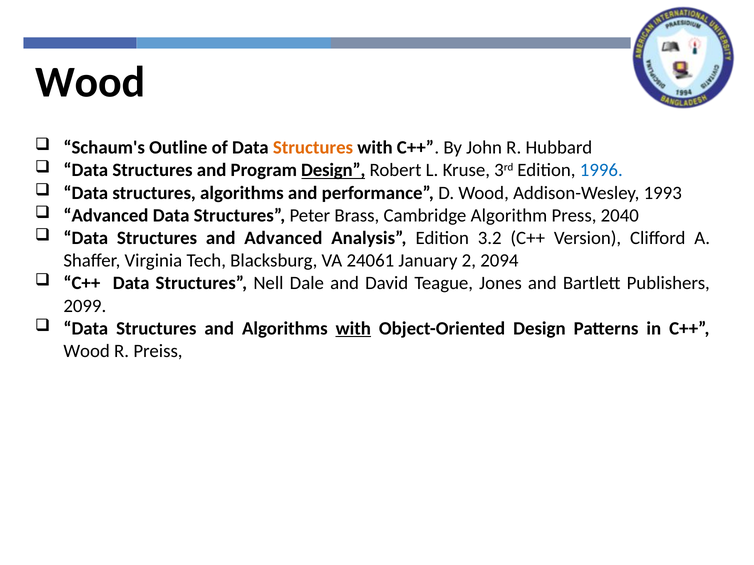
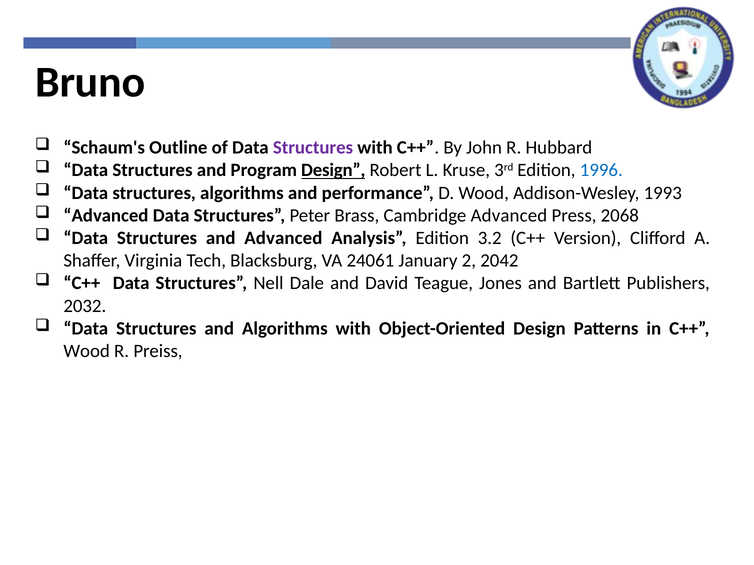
Wood at (90, 82): Wood -> Bruno
Structures at (313, 148) colour: orange -> purple
Cambridge Algorithm: Algorithm -> Advanced
2040: 2040 -> 2068
2094: 2094 -> 2042
2099: 2099 -> 2032
with at (353, 329) underline: present -> none
